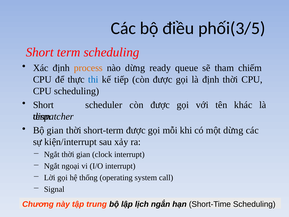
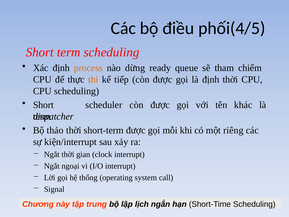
phối(3/5: phối(3/5 -> phối(4/5
thi colour: blue -> orange
Bộ gian: gian -> thảo
một dừng: dừng -> riêng
